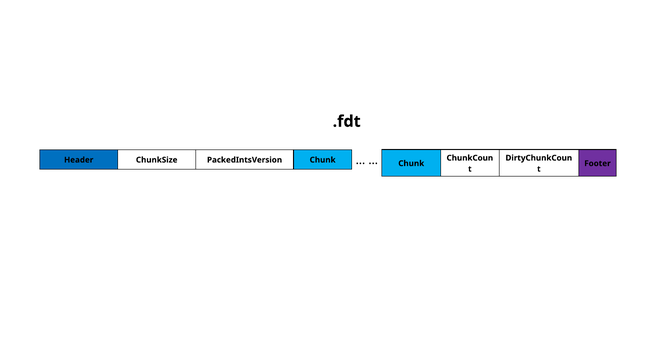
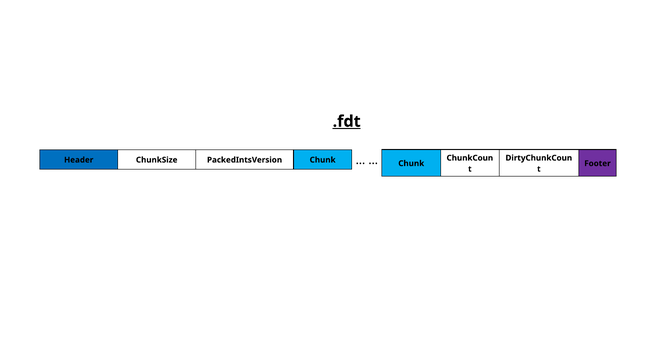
.fdt underline: none -> present
